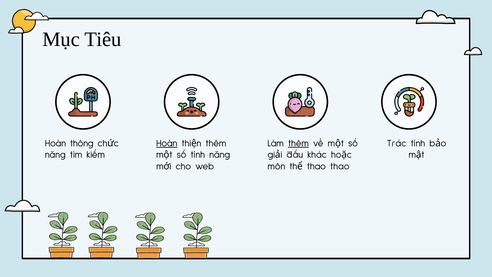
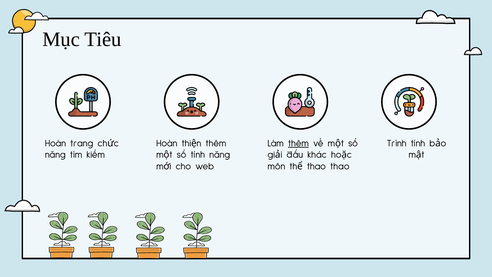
Trác: Trác -> Trình
thông: thông -> trang
Hoàn at (167, 143) underline: present -> none
